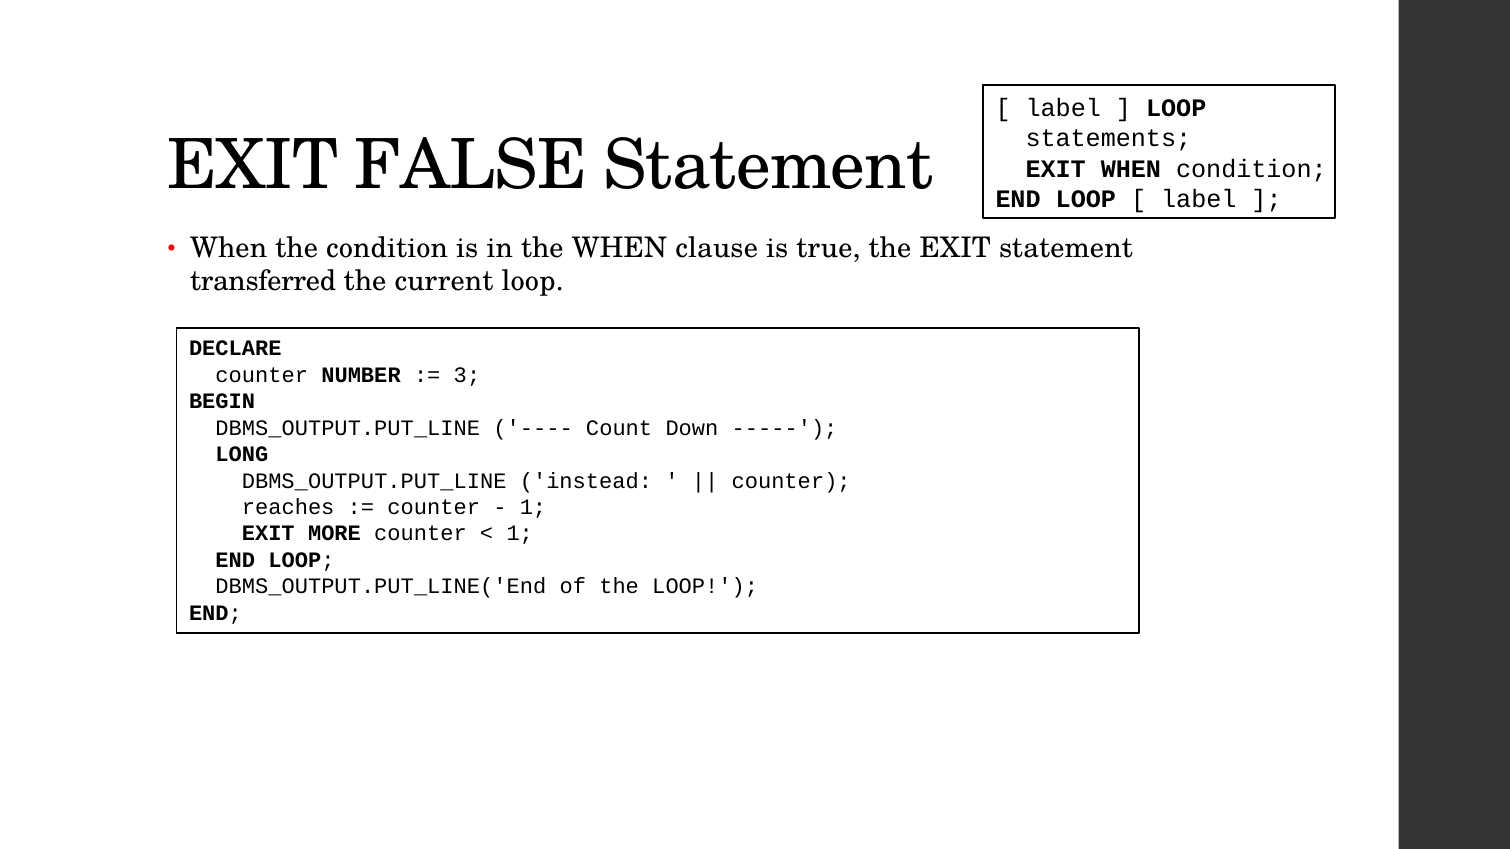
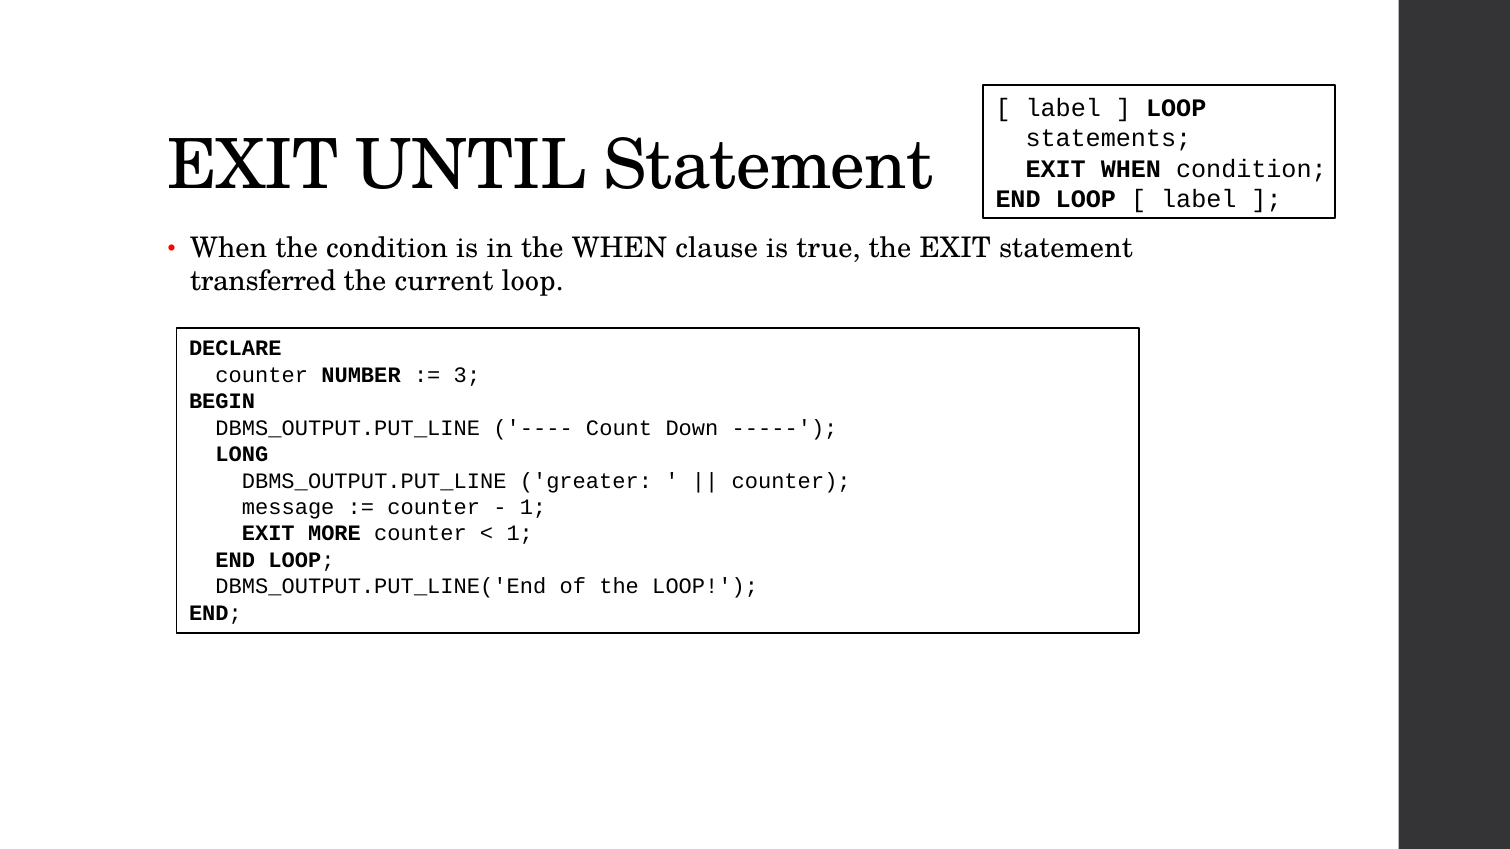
FALSE: FALSE -> UNTIL
instead: instead -> greater
reaches: reaches -> message
